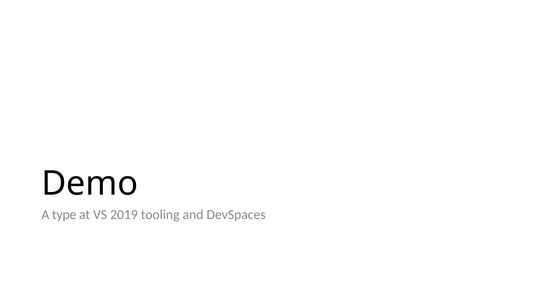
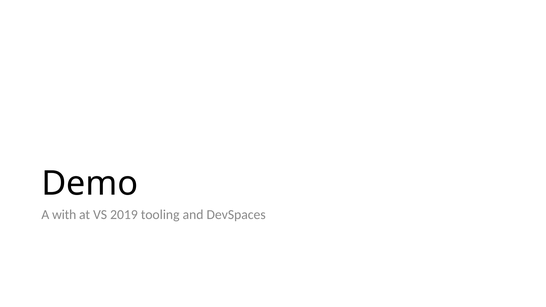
type: type -> with
